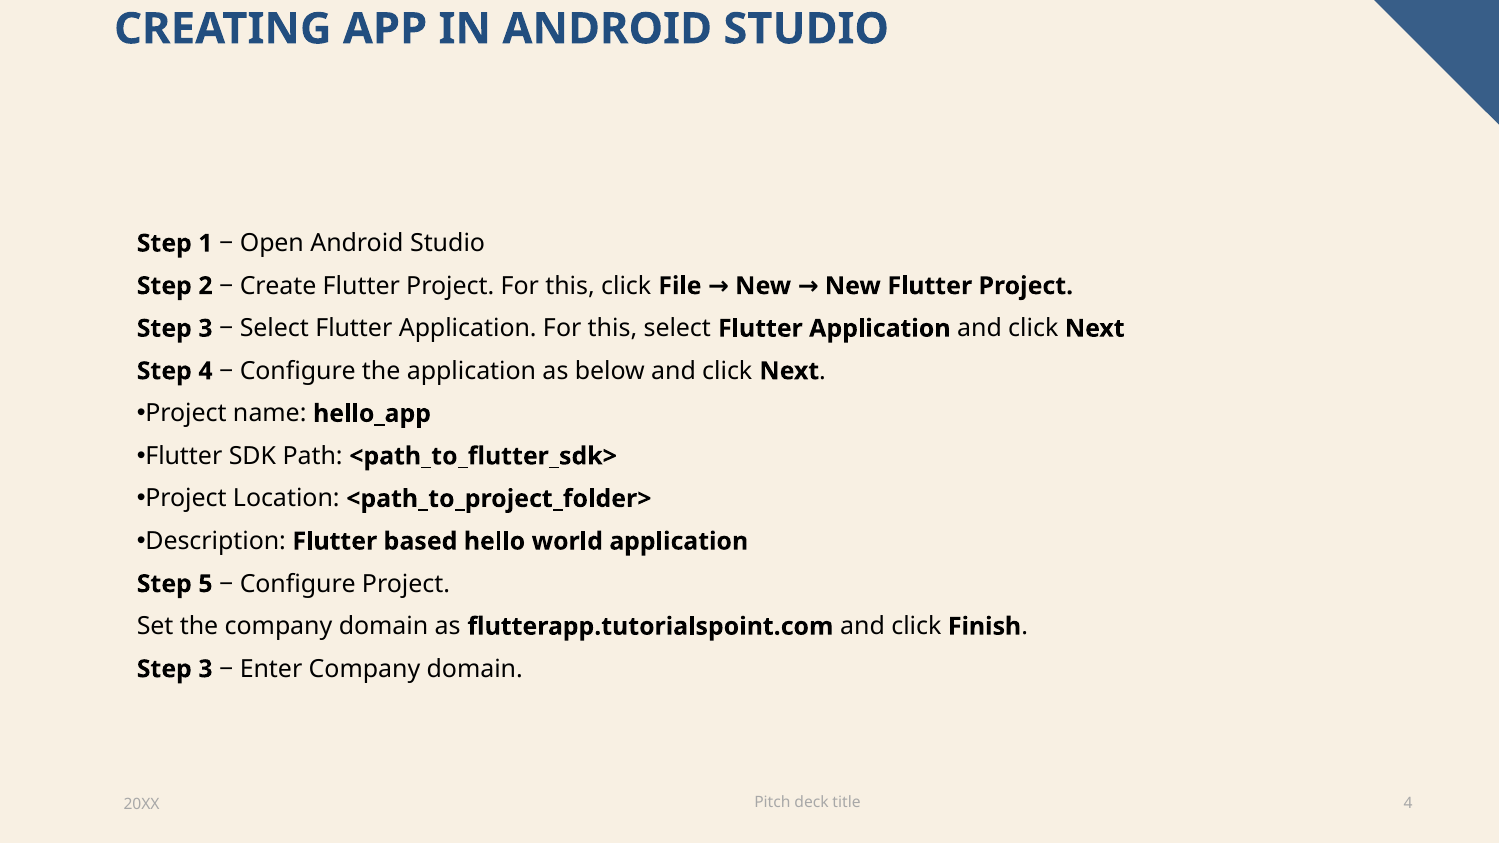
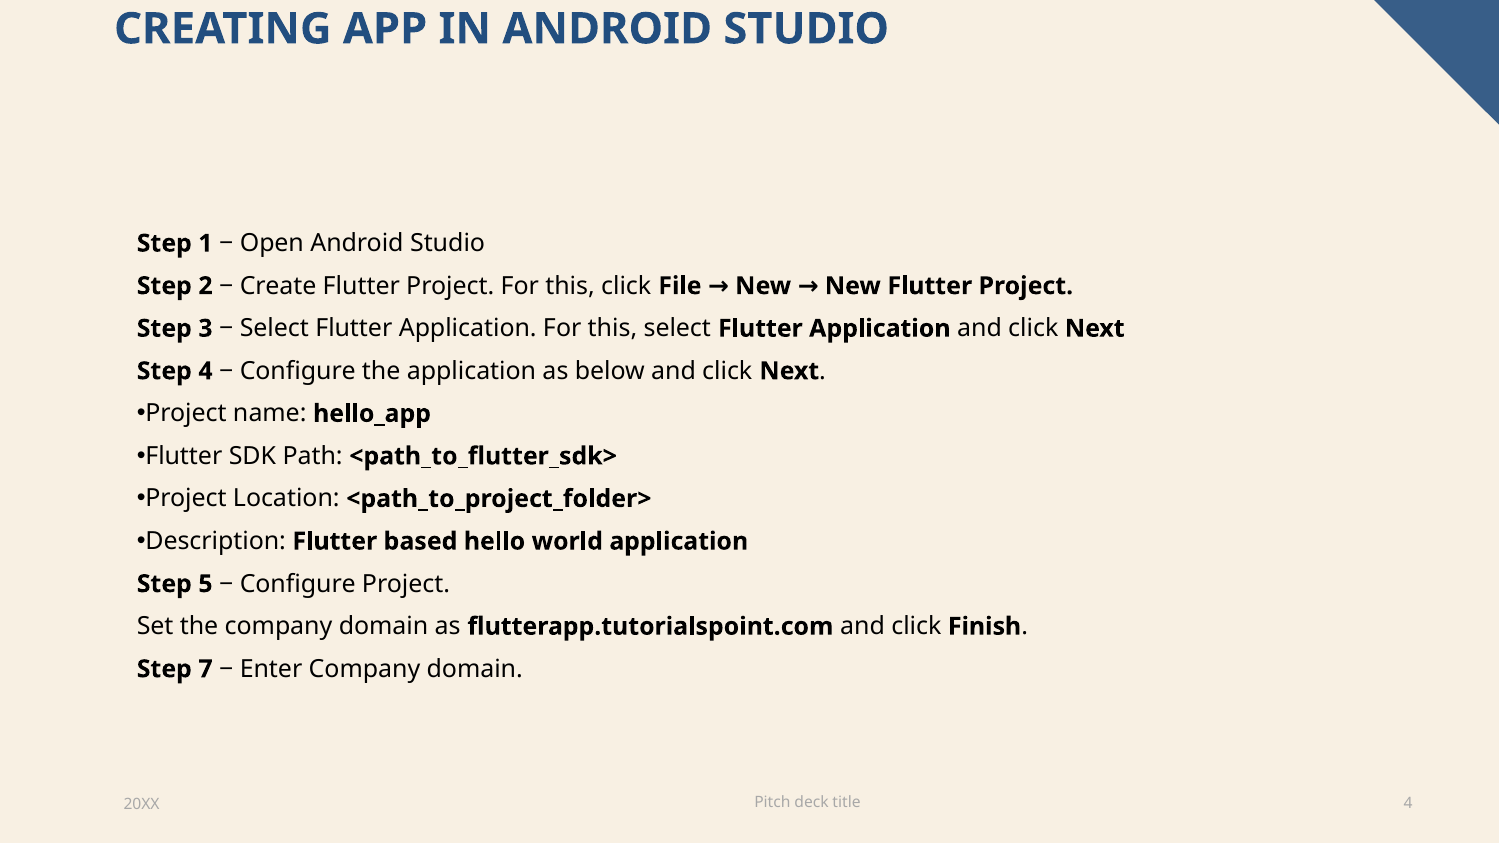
3 at (205, 669): 3 -> 7
